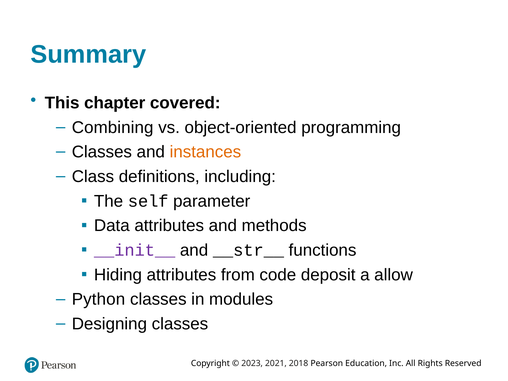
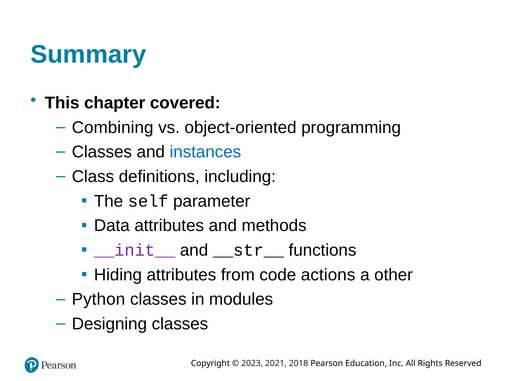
instances colour: orange -> blue
deposit: deposit -> actions
allow: allow -> other
